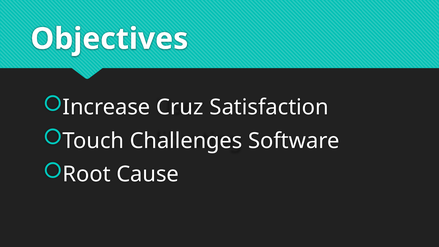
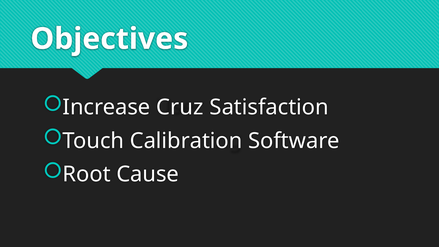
Challenges: Challenges -> Calibration
